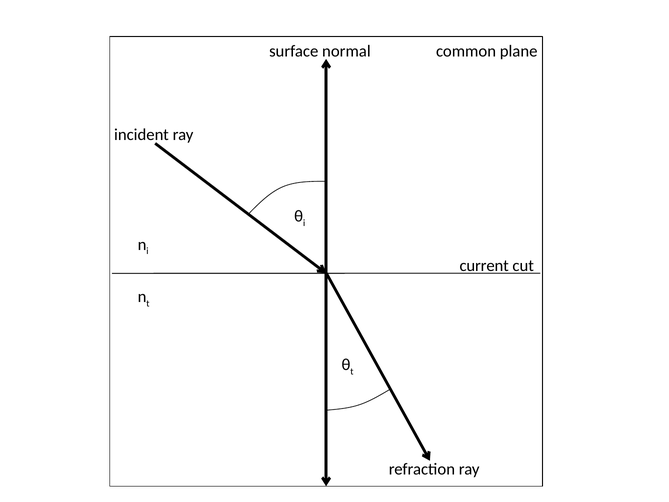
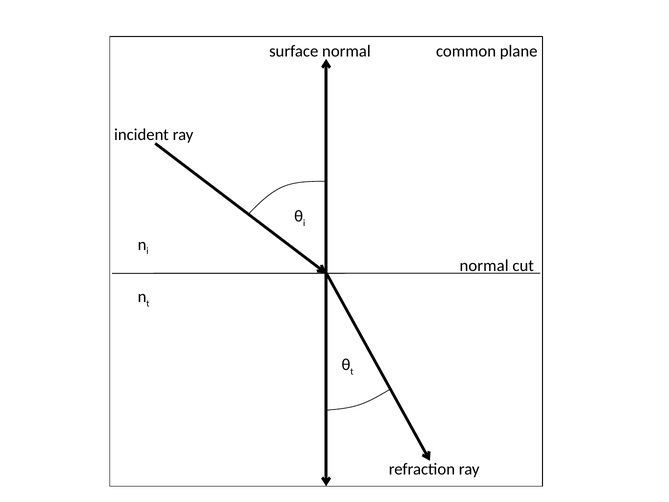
current at (484, 265): current -> normal
